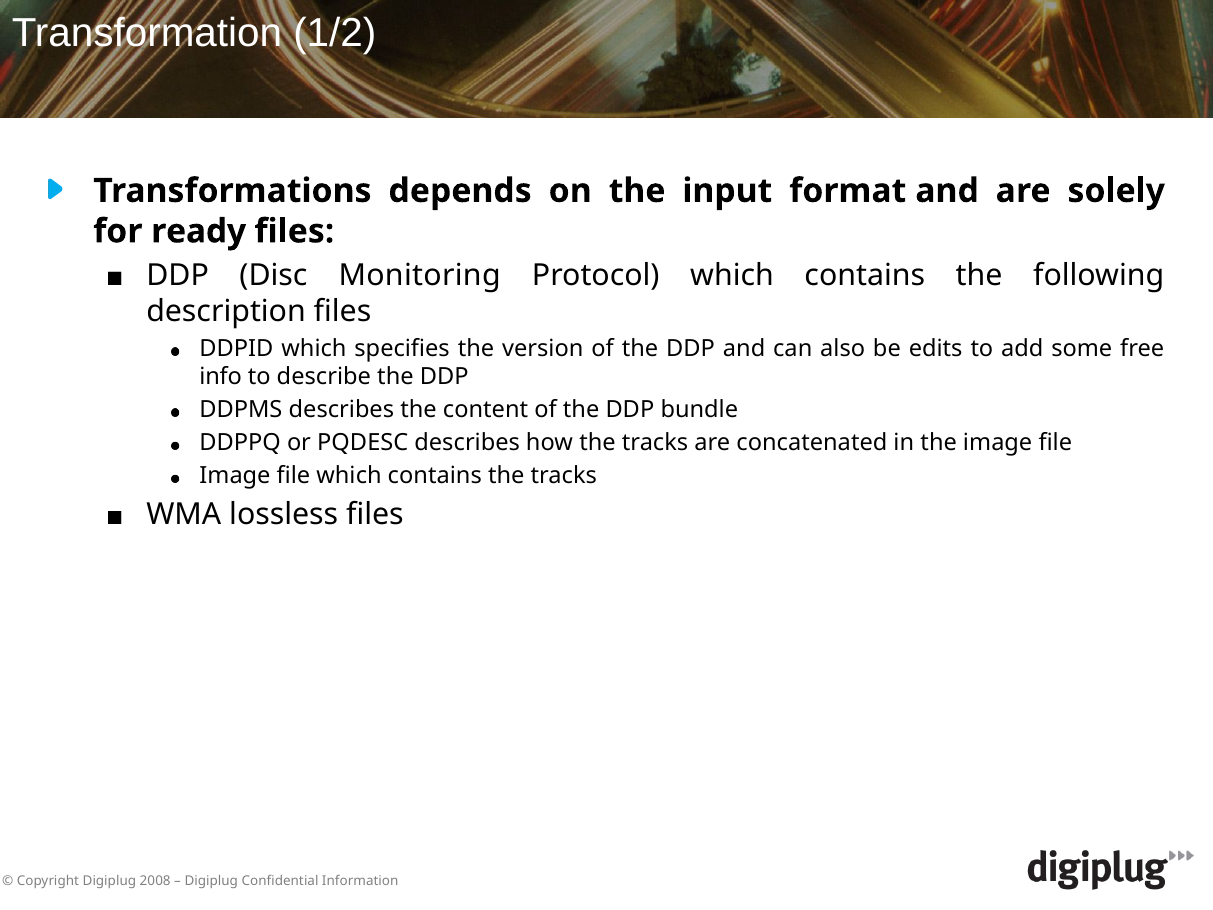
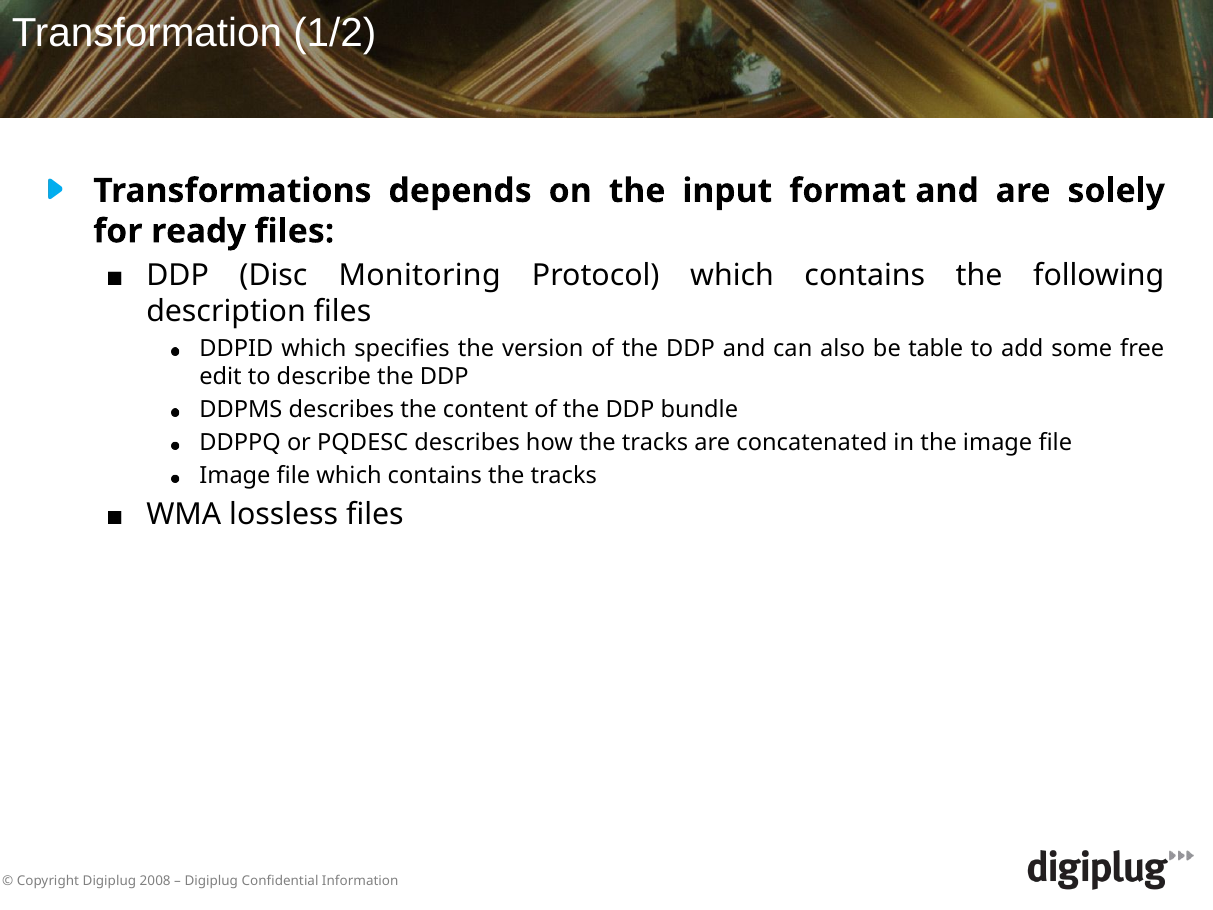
edits: edits -> table
info: info -> edit
